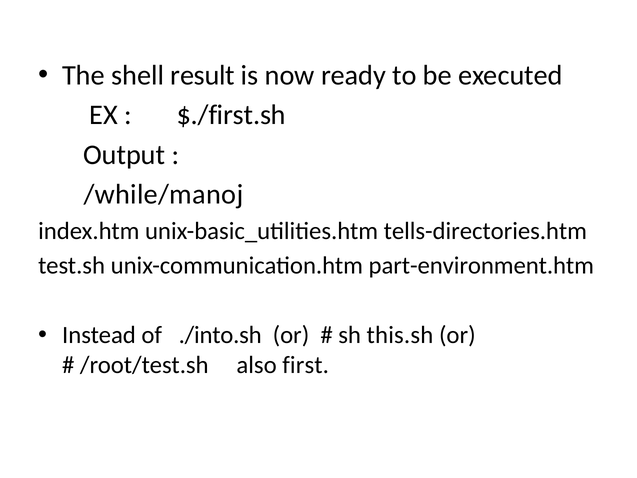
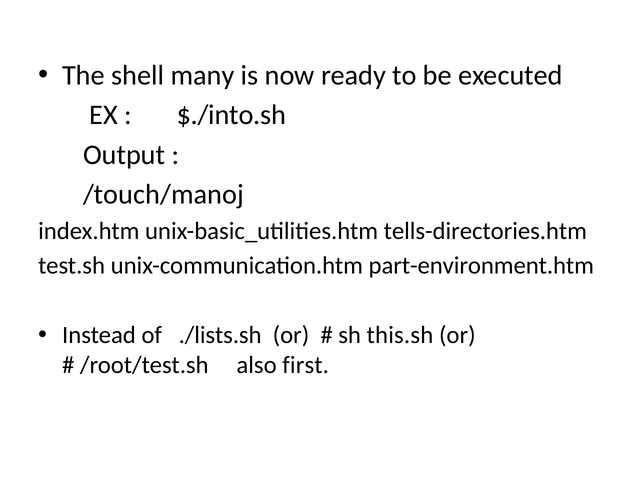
result: result -> many
$./first.sh: $./first.sh -> $./into.sh
/while/manoj: /while/manoj -> /touch/manoj
./into.sh: ./into.sh -> ./lists.sh
